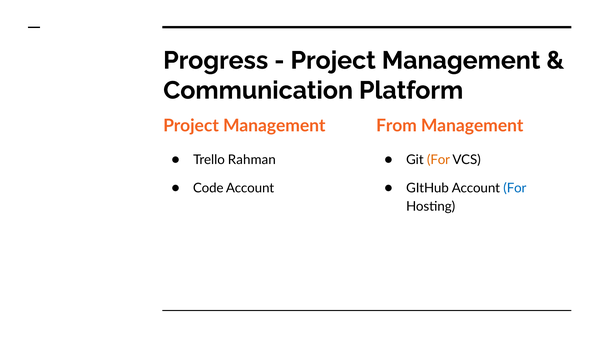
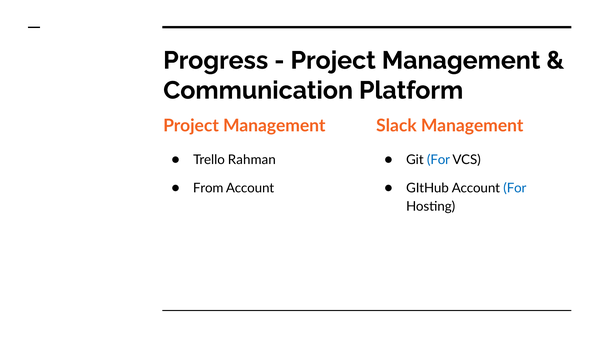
From: From -> Slack
For at (438, 160) colour: orange -> blue
Code: Code -> From
